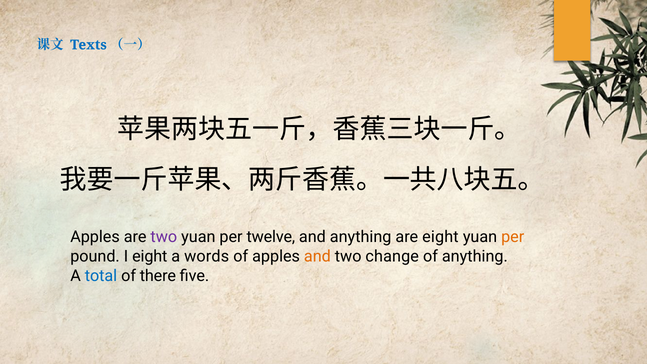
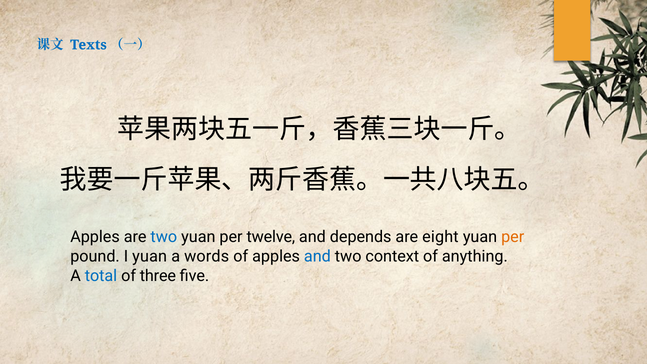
two at (164, 237) colour: purple -> blue
and anything: anything -> depends
I eight: eight -> yuan
and at (317, 257) colour: orange -> blue
change: change -> context
there: there -> three
